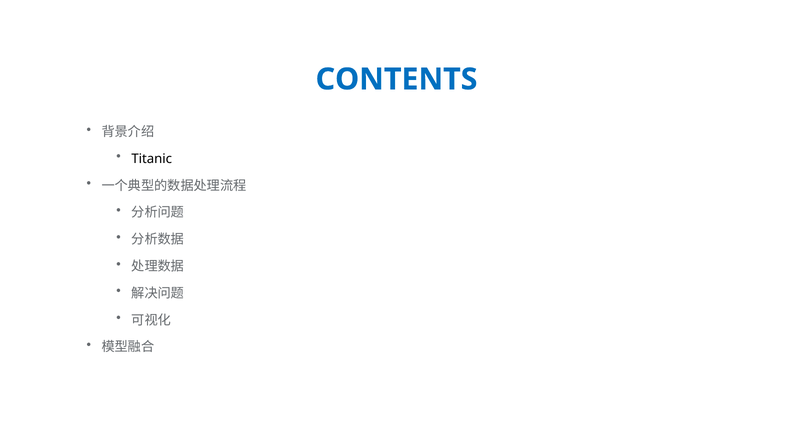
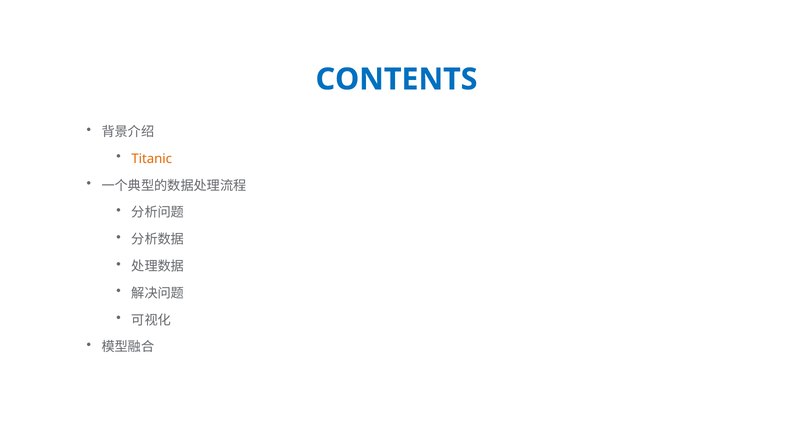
Titanic colour: black -> orange
